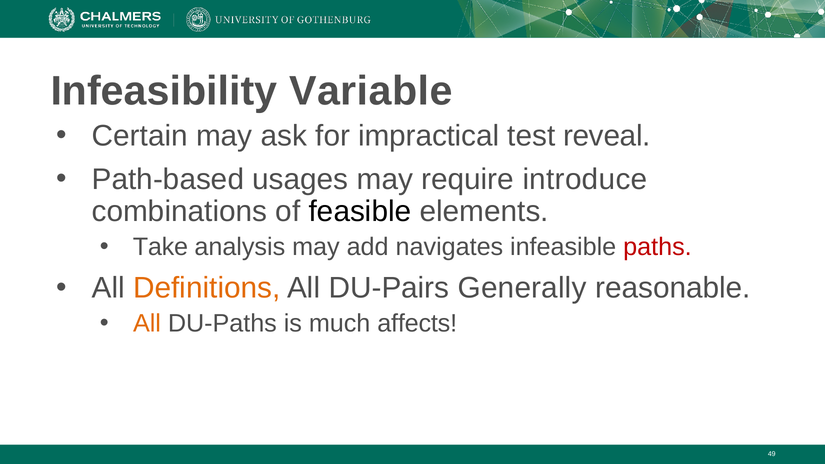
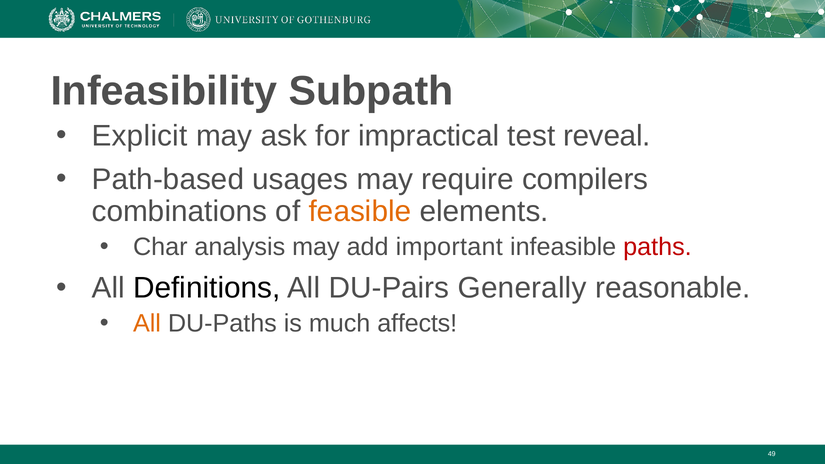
Variable: Variable -> Subpath
Certain: Certain -> Explicit
introduce: introduce -> compilers
feasible colour: black -> orange
Take: Take -> Char
navigates: navigates -> important
Definitions colour: orange -> black
